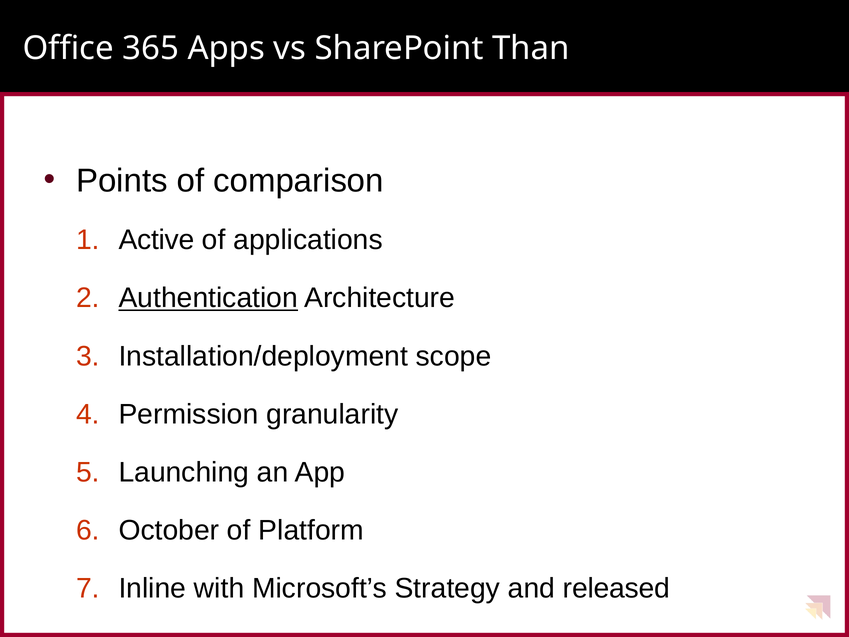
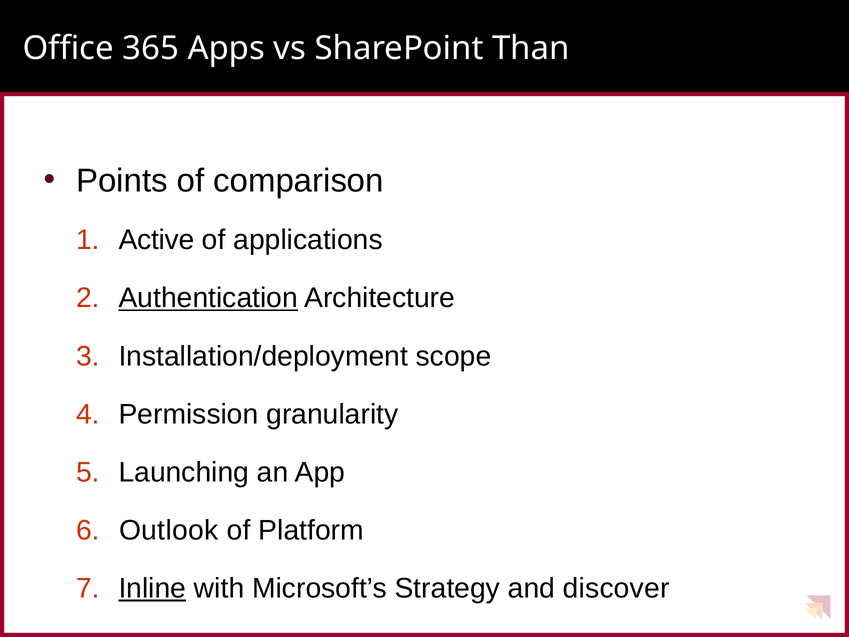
October: October -> Outlook
Inline underline: none -> present
released: released -> discover
